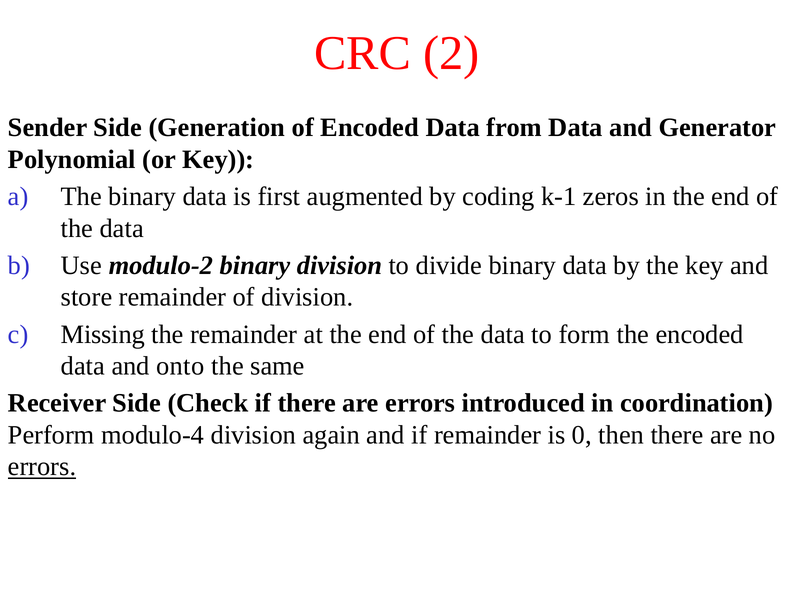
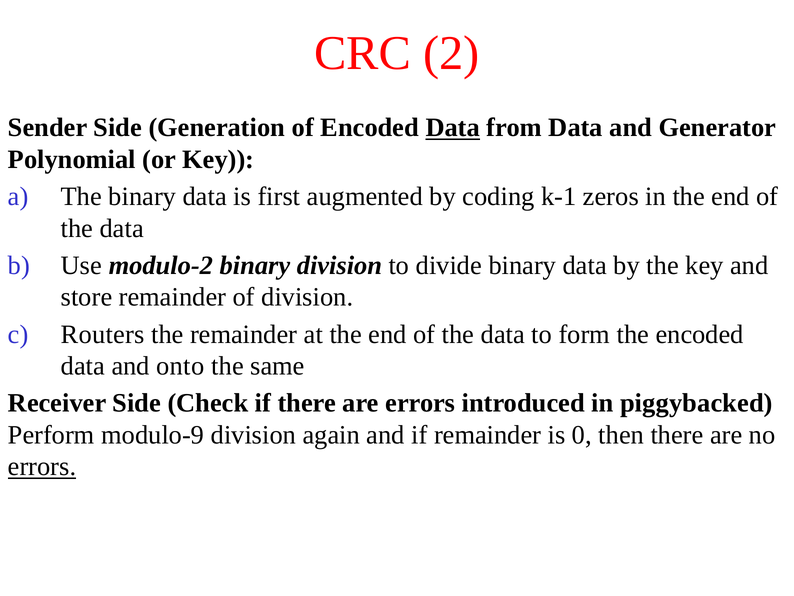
Data at (453, 128) underline: none -> present
Missing: Missing -> Routers
coordination: coordination -> piggybacked
modulo-4: modulo-4 -> modulo-9
